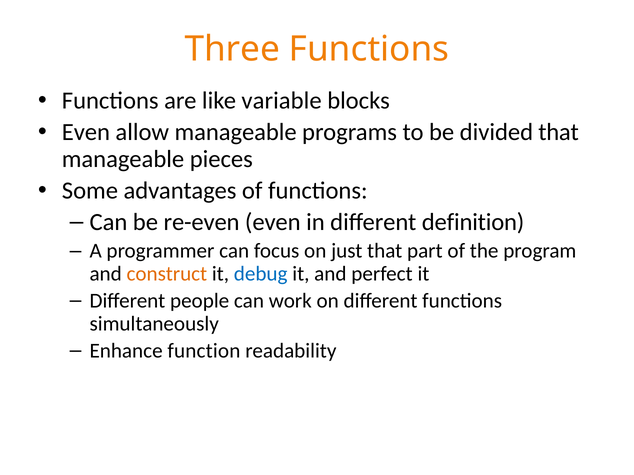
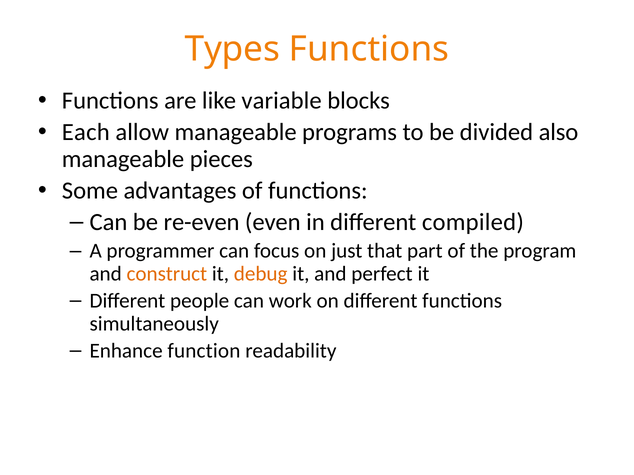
Three: Three -> Types
Even at (86, 132): Even -> Each
divided that: that -> also
definition: definition -> compiled
debug colour: blue -> orange
